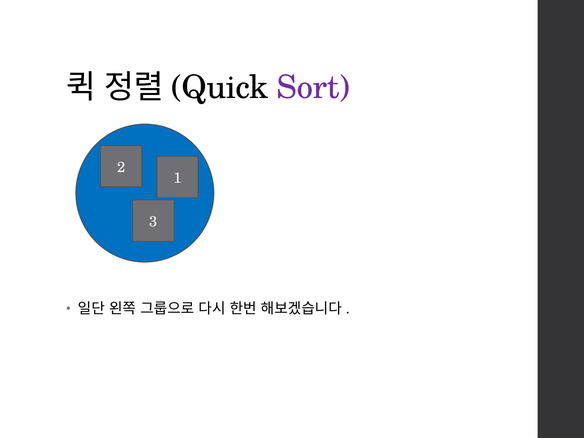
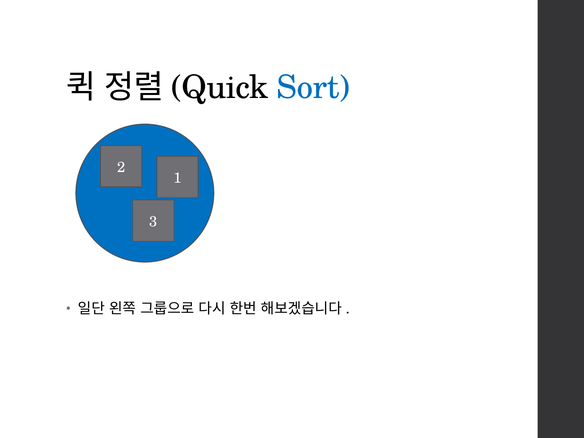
Sort colour: purple -> blue
